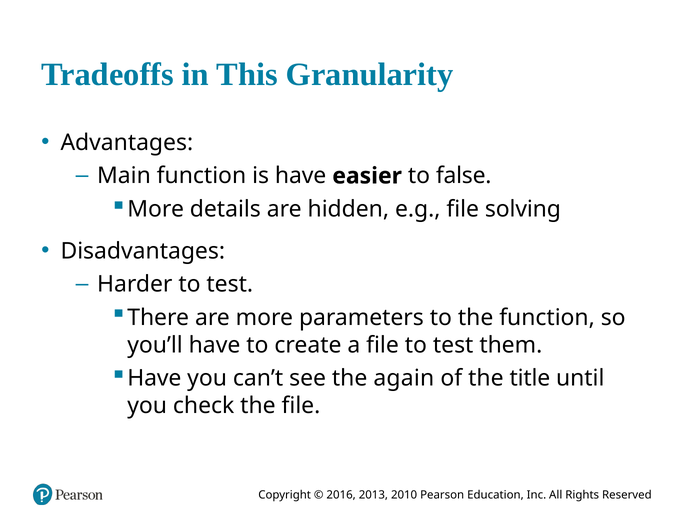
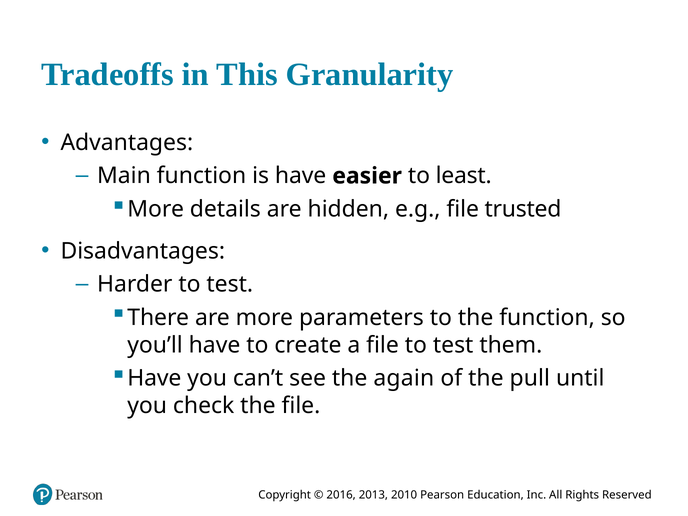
false: false -> least
solving: solving -> trusted
title: title -> pull
